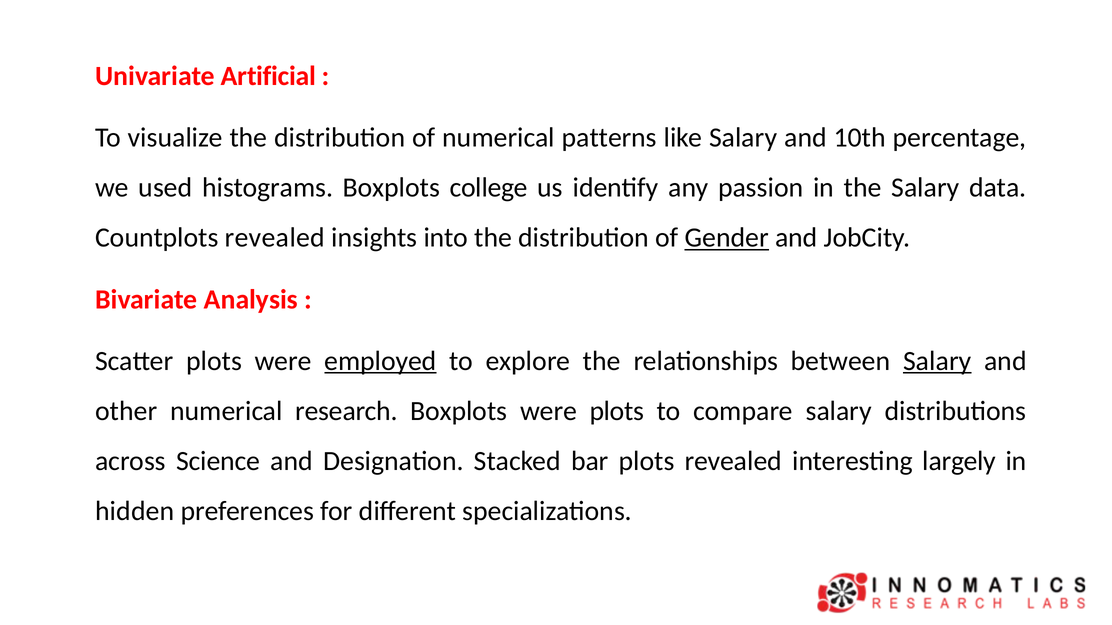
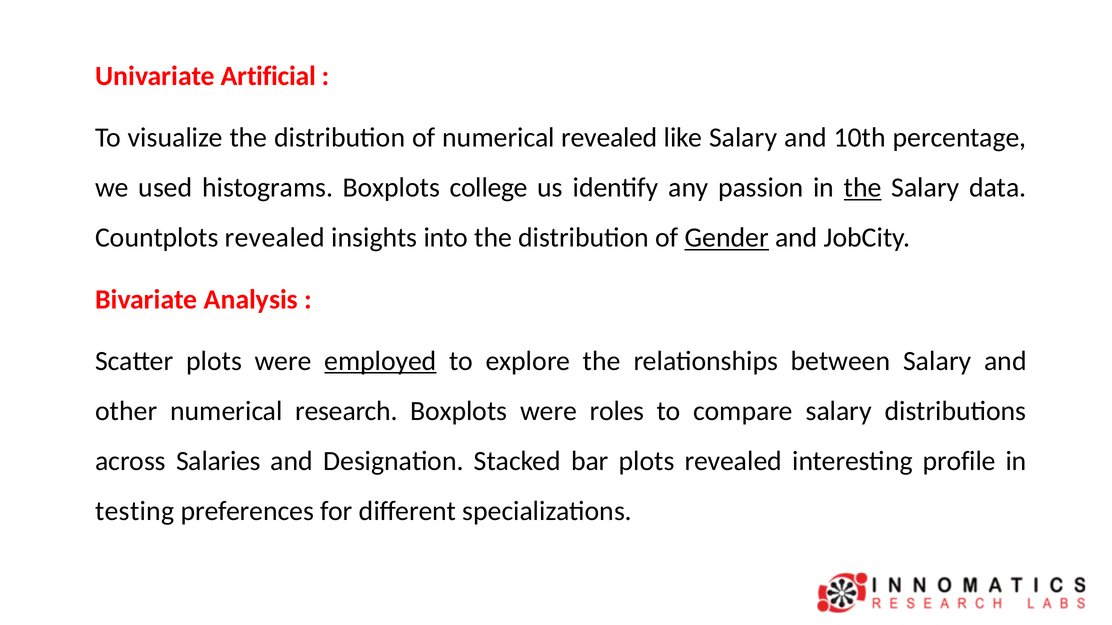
numerical patterns: patterns -> revealed
the at (863, 188) underline: none -> present
Salary at (937, 361) underline: present -> none
were plots: plots -> roles
Science: Science -> Salaries
largely: largely -> profile
hidden: hidden -> testing
